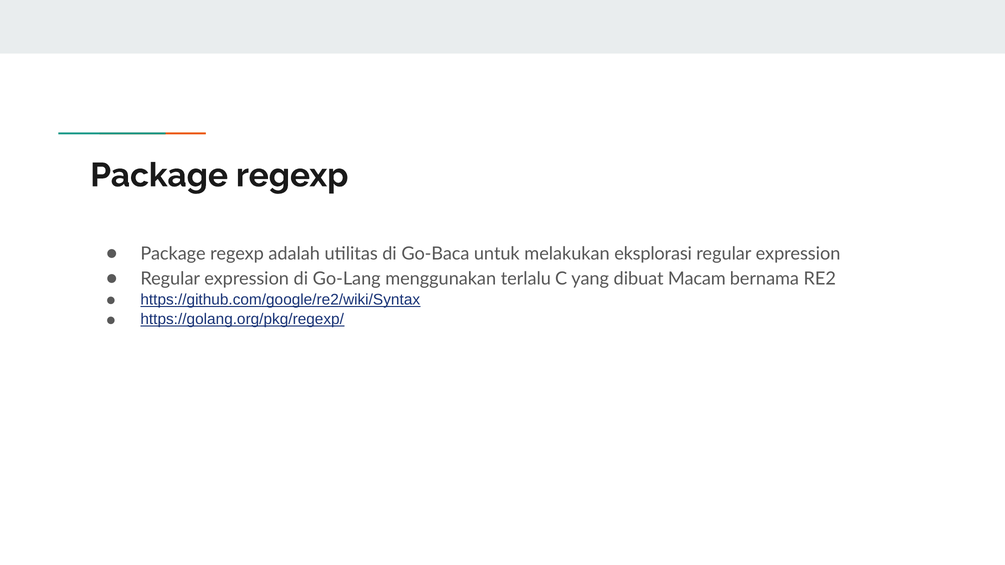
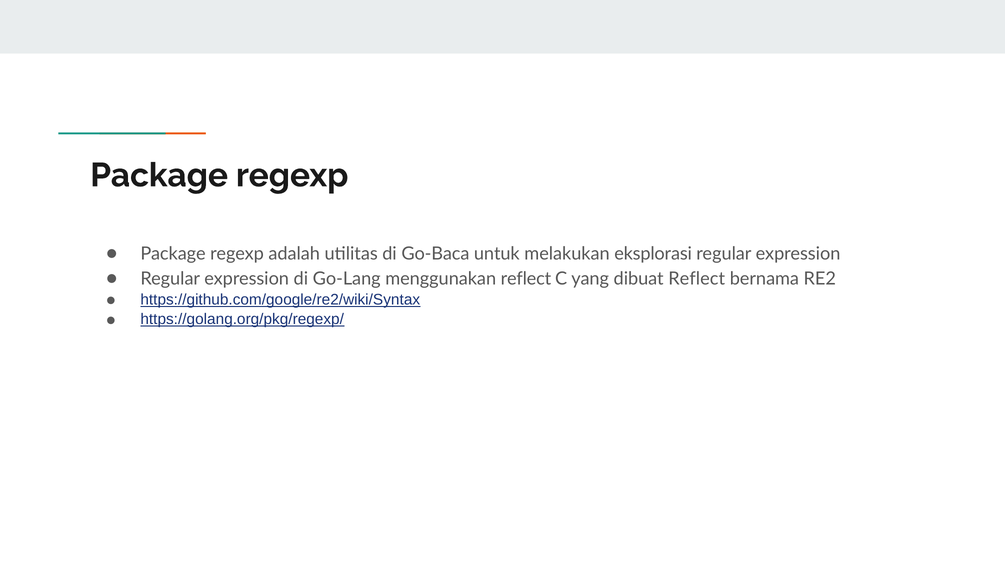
menggunakan terlalu: terlalu -> reflect
dibuat Macam: Macam -> Reflect
